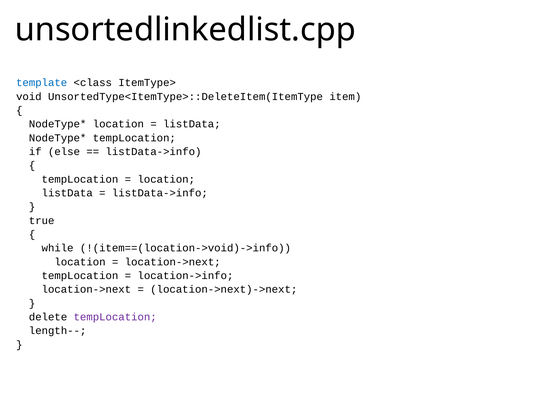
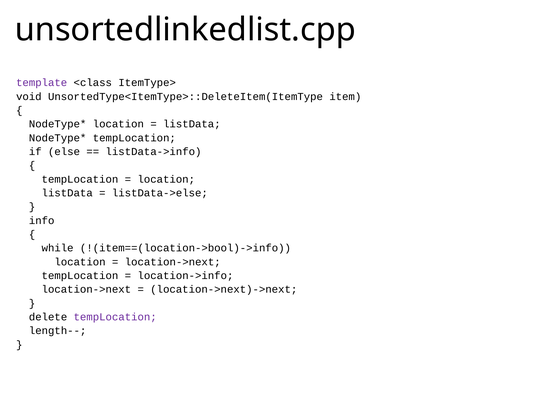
template colour: blue -> purple
listData->info at (160, 193): listData->info -> listData->else
true: true -> info
!(item==(location->void)->info: !(item==(location->void)->info -> !(item==(location->bool)->info
